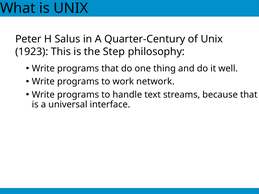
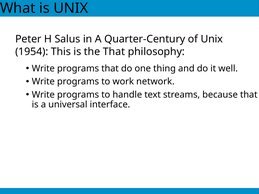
1923: 1923 -> 1954
the Step: Step -> That
